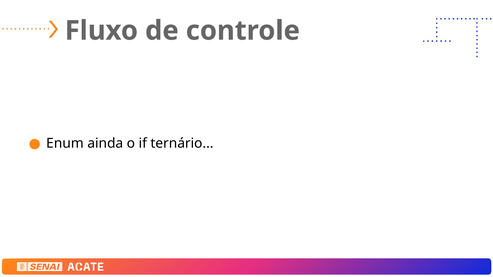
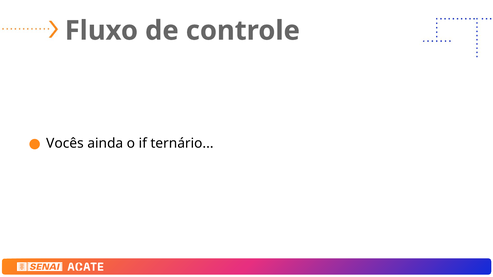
Enum: Enum -> Vocês
